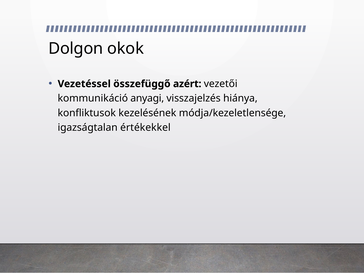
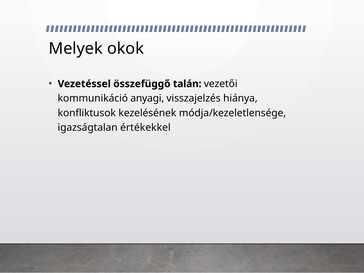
Dolgon: Dolgon -> Melyek
azért: azért -> talán
